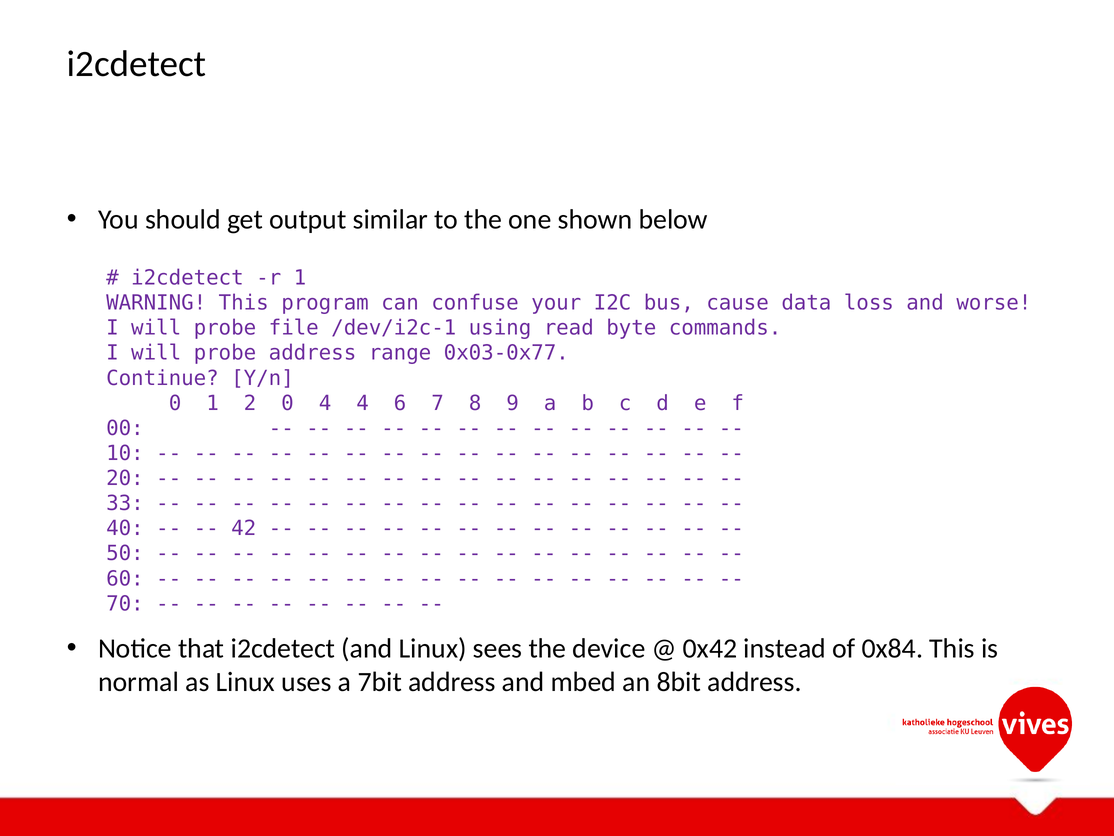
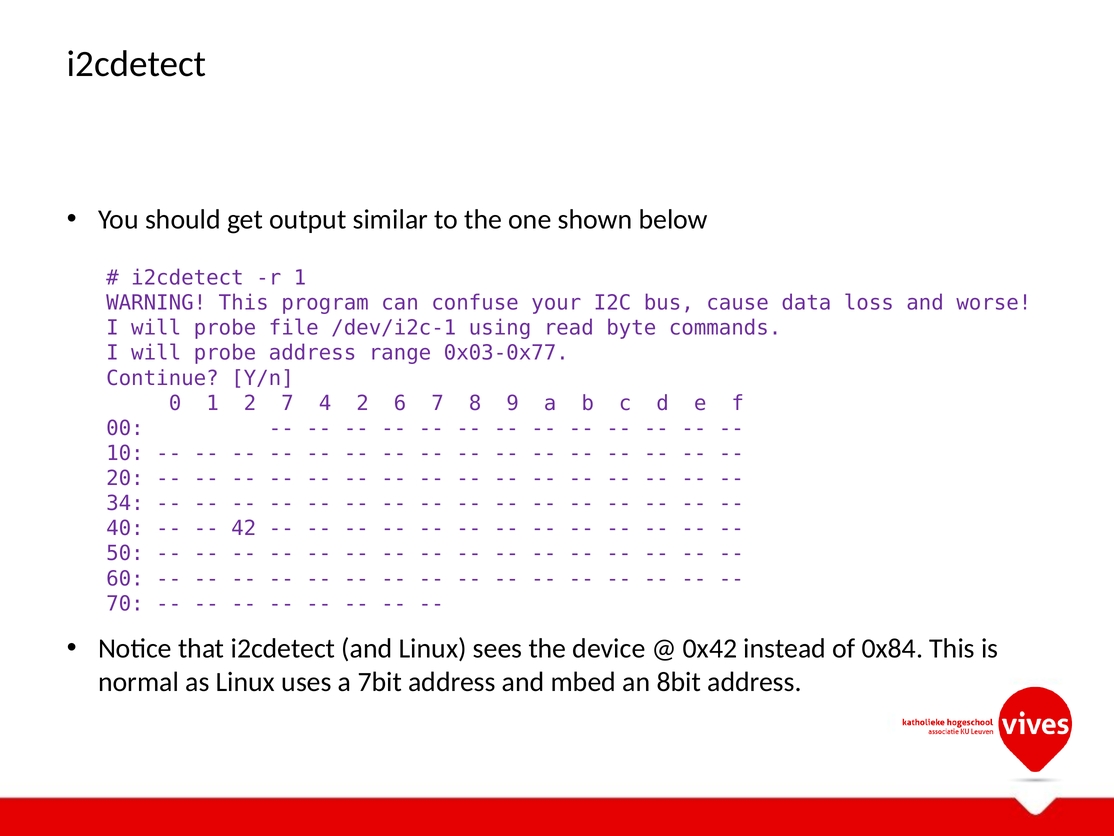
2 0: 0 -> 7
4 4: 4 -> 2
33: 33 -> 34
